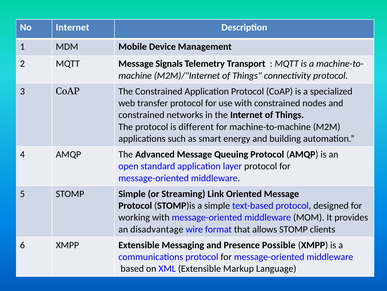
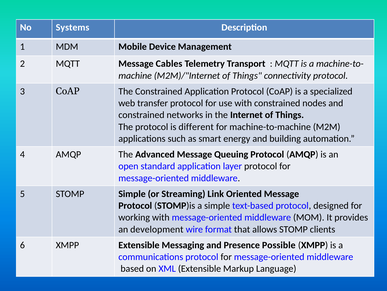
No Internet: Internet -> Systems
Signals: Signals -> Cables
disadvantage: disadvantage -> development
